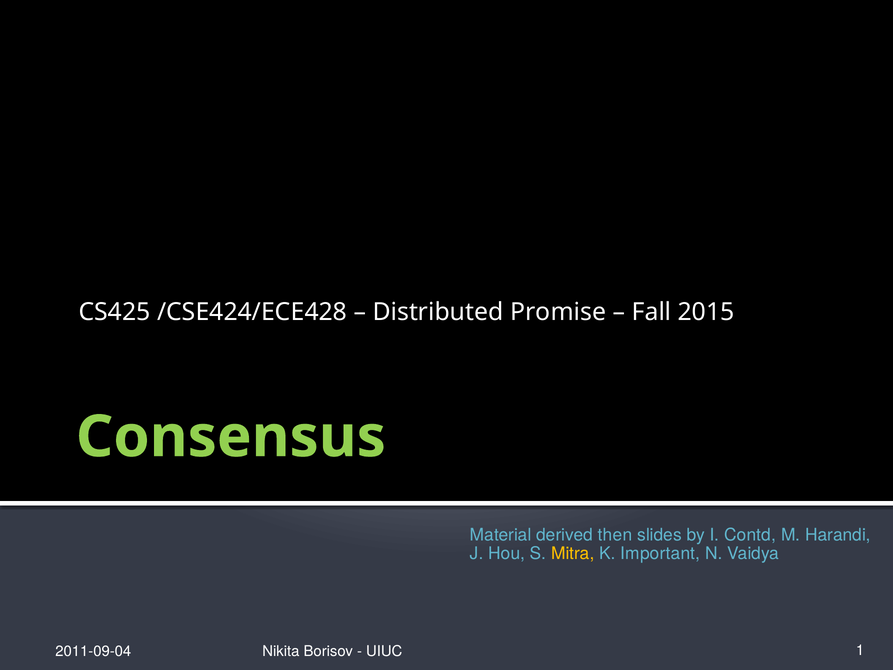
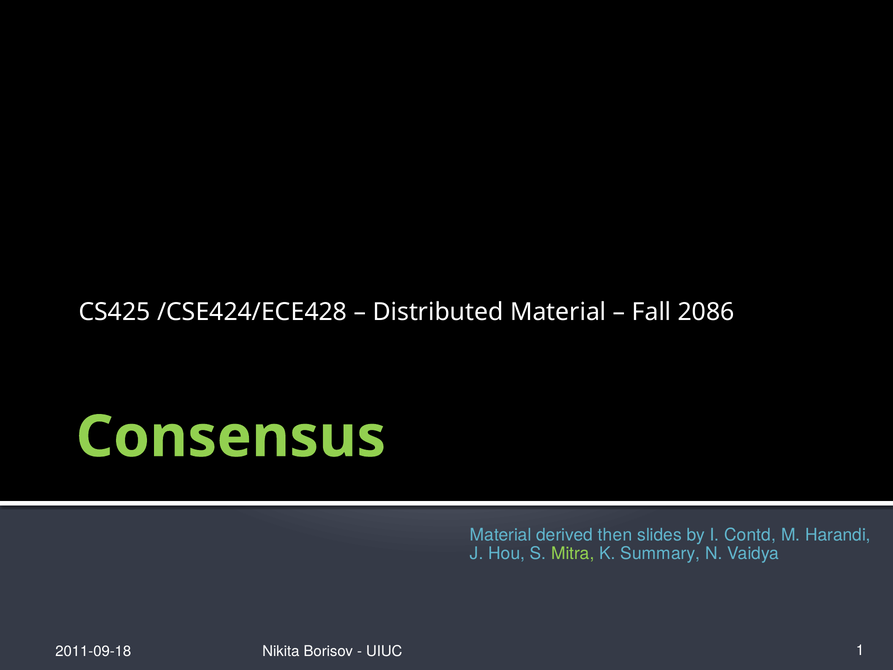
Distributed Promise: Promise -> Material
2015: 2015 -> 2086
Mitra colour: yellow -> light green
Important: Important -> Summary
2011-09-04: 2011-09-04 -> 2011-09-18
